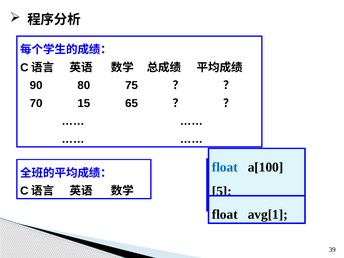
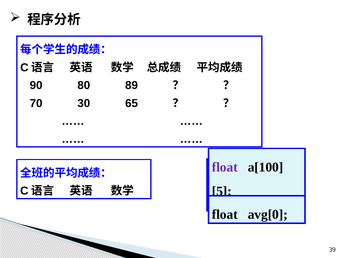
75: 75 -> 89
15: 15 -> 30
float at (225, 167) colour: blue -> purple
avg[1: avg[1 -> avg[0
